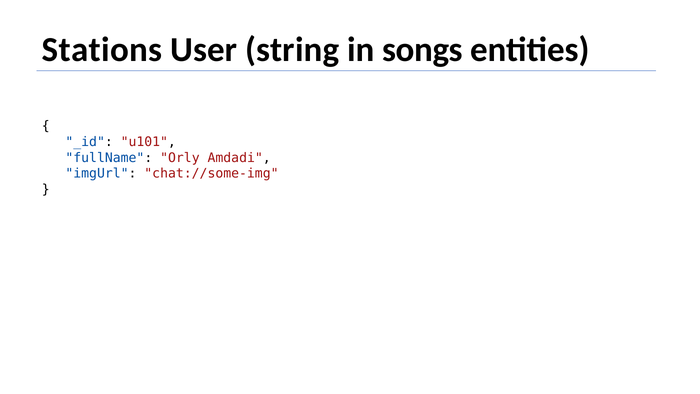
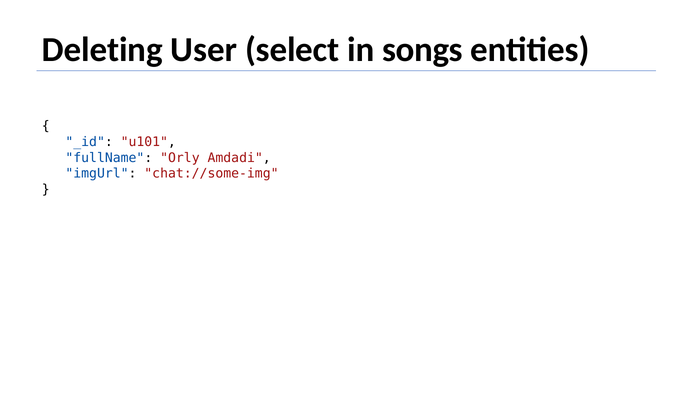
Stations: Stations -> Deleting
string: string -> select
